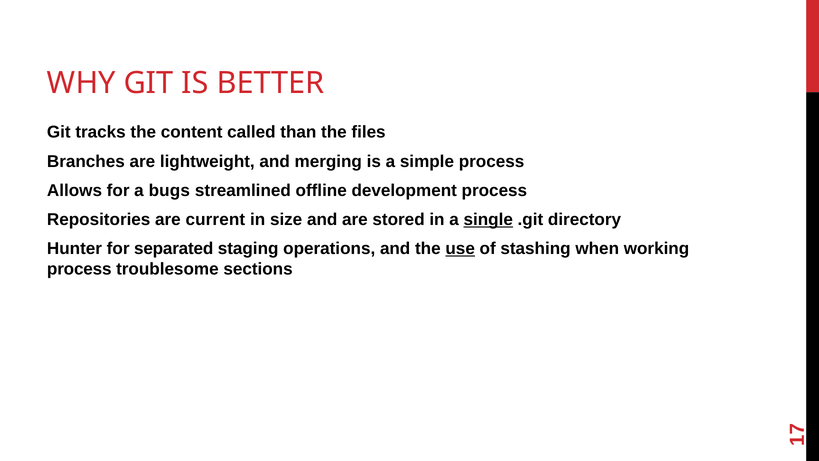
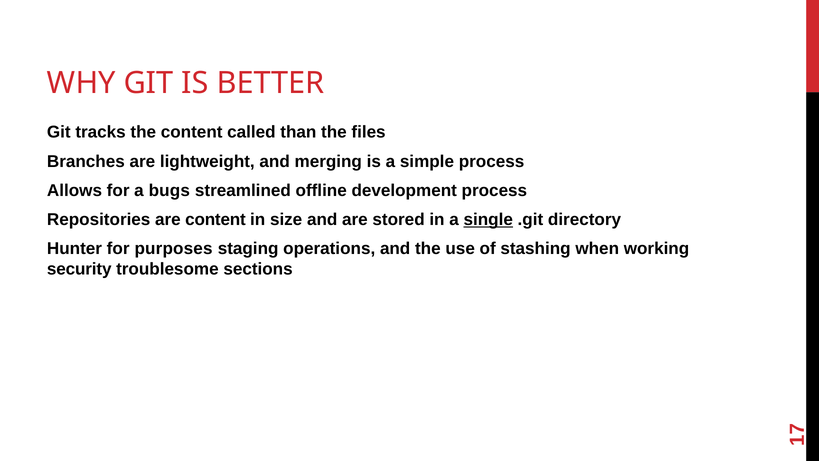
are current: current -> content
separated: separated -> purposes
use underline: present -> none
process at (79, 269): process -> security
